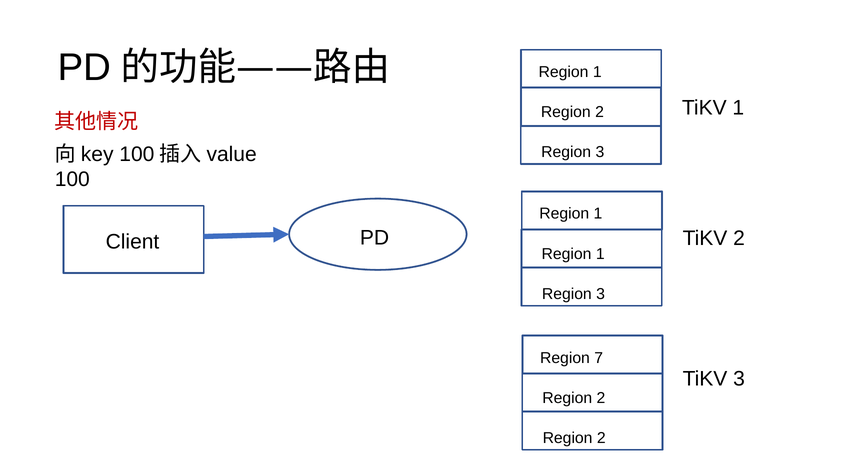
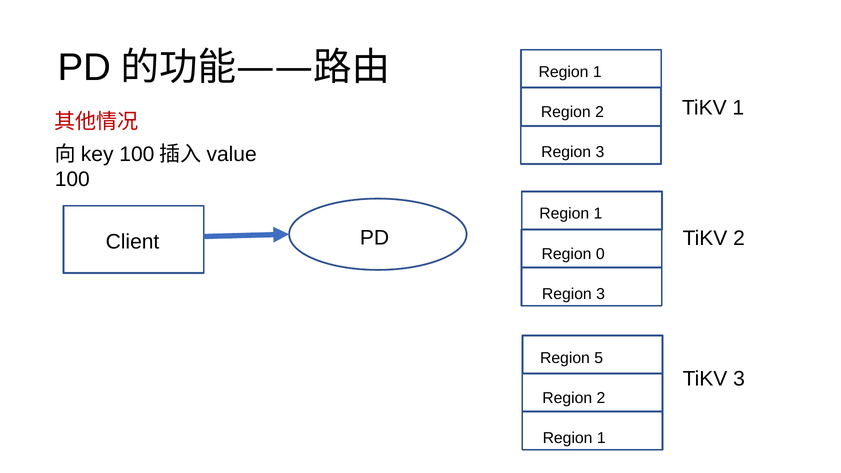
1 at (600, 254): 1 -> 0
7: 7 -> 5
2 at (601, 438): 2 -> 1
